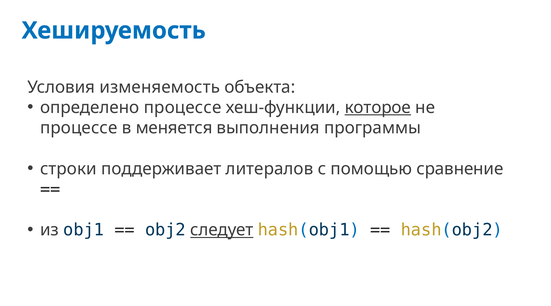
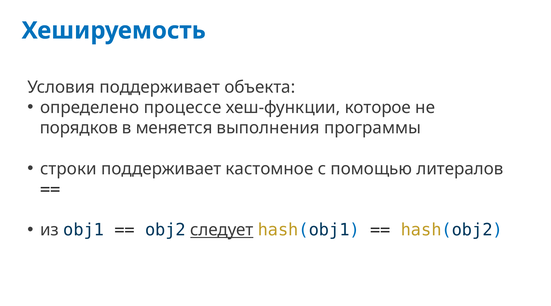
Условия изменяемость: изменяемость -> поддерживает
которое underline: present -> none
процессе at (79, 128): процессе -> порядков
литералов: литералов -> кастомное
сравнение: сравнение -> литералов
